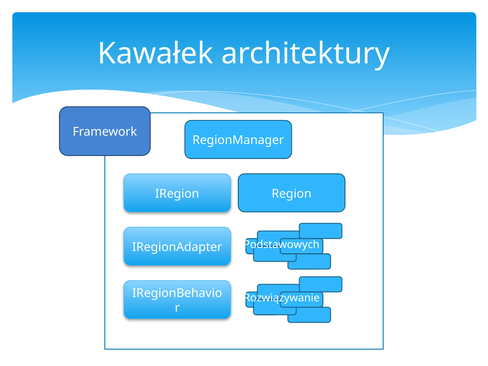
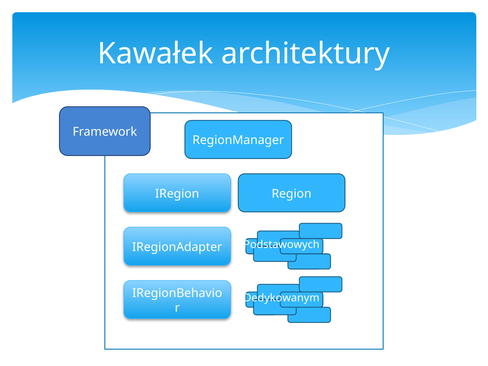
Rozwiązywanie: Rozwiązywanie -> Dedykowanym
